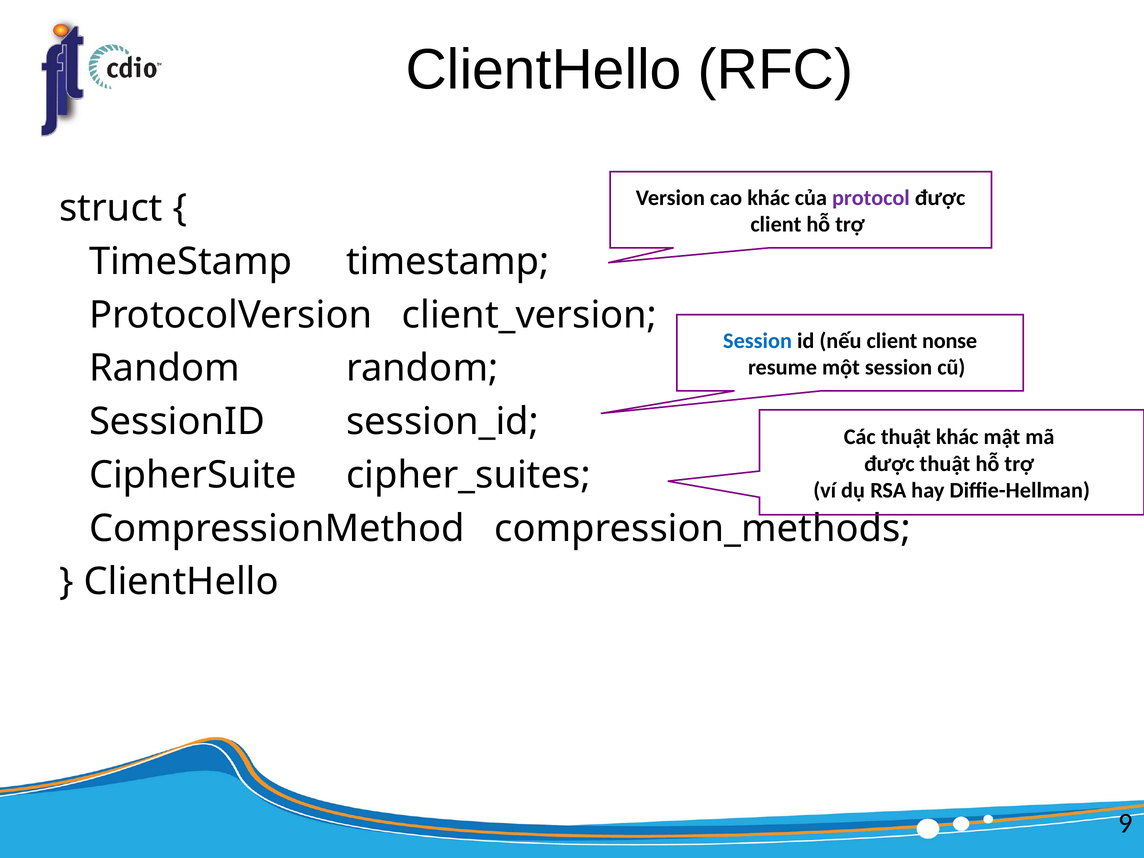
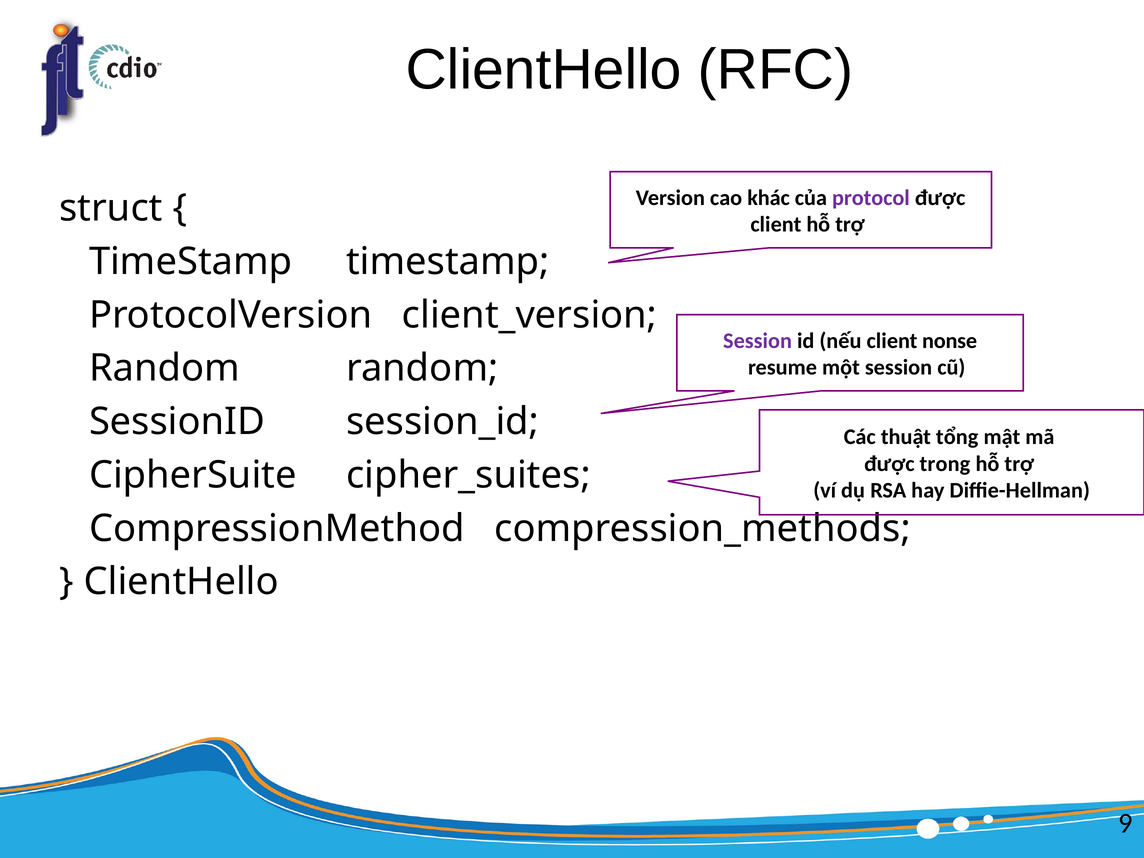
Session at (758, 341) colour: blue -> purple
thuật khác: khác -> tổng
được thuật: thuật -> trong
